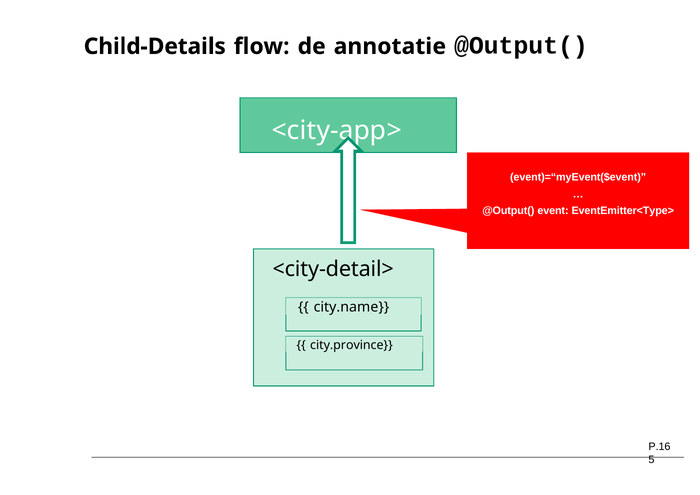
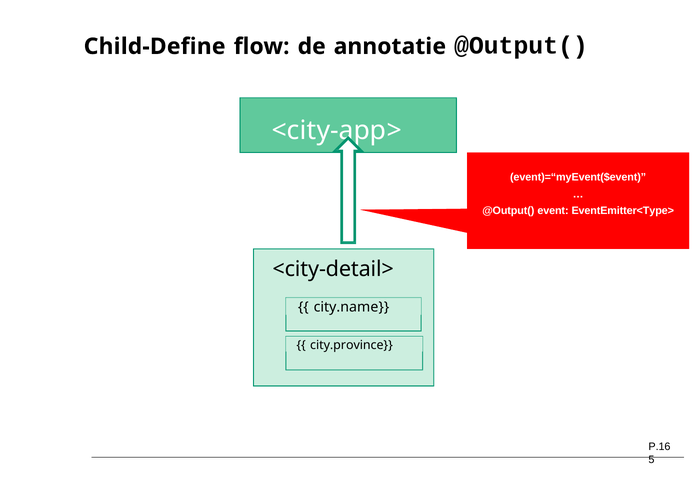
Child-Details: Child-Details -> Child-Define
